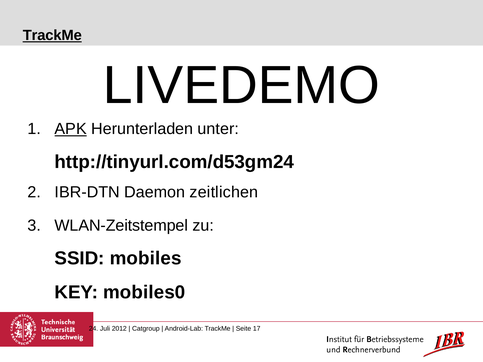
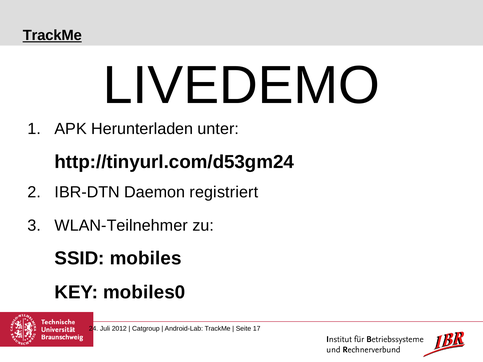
APK underline: present -> none
zeitlichen: zeitlichen -> registriert
WLAN-Zeitstempel: WLAN-Zeitstempel -> WLAN-Teilnehmer
